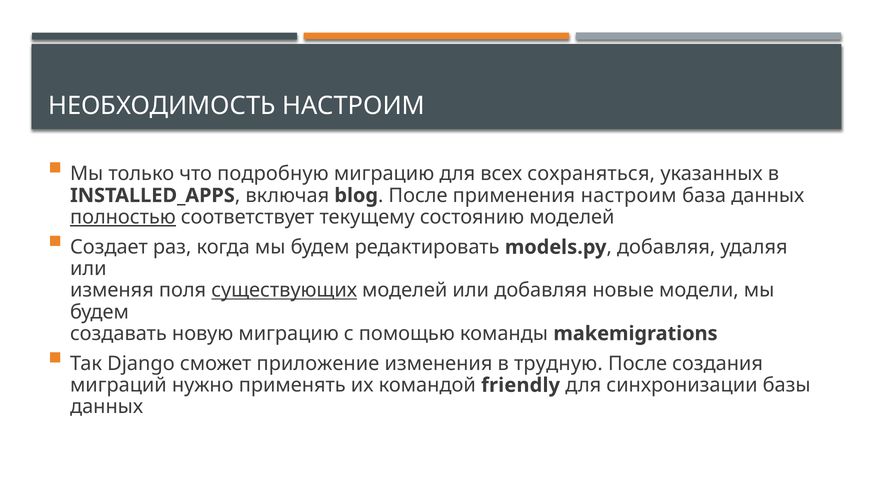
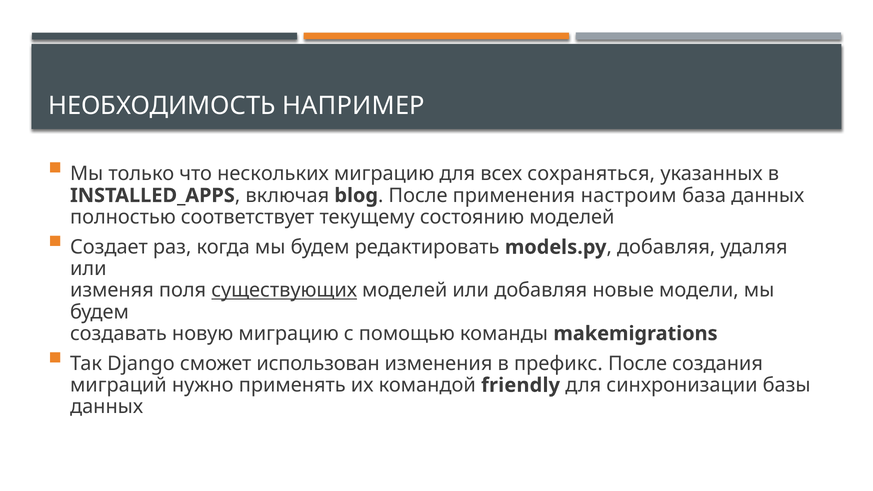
НЕОБХОДИМОСТЬ НАСТРОИМ: НАСТРОИМ -> НАПРИМЕР
подробную: подробную -> нескольких
полностью underline: present -> none
приложение: приложение -> использован
трудную: трудную -> префикс
